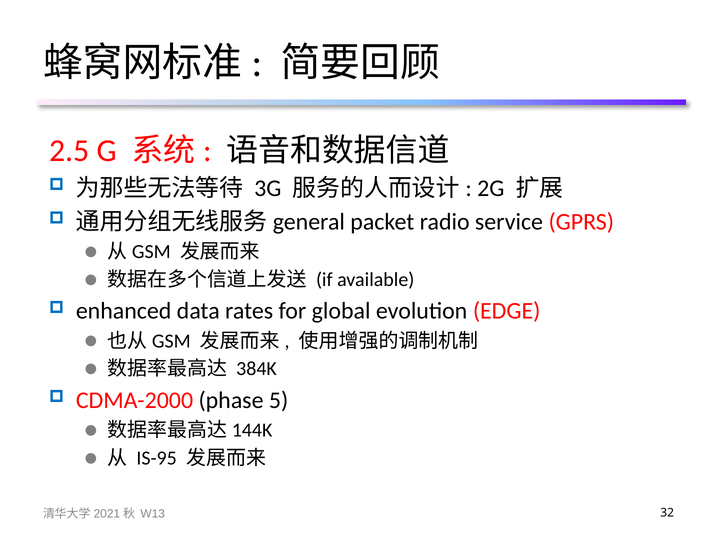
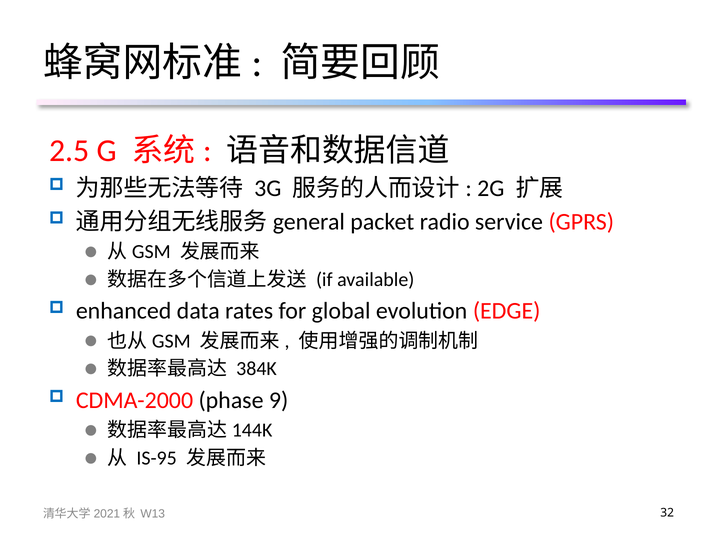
5: 5 -> 9
